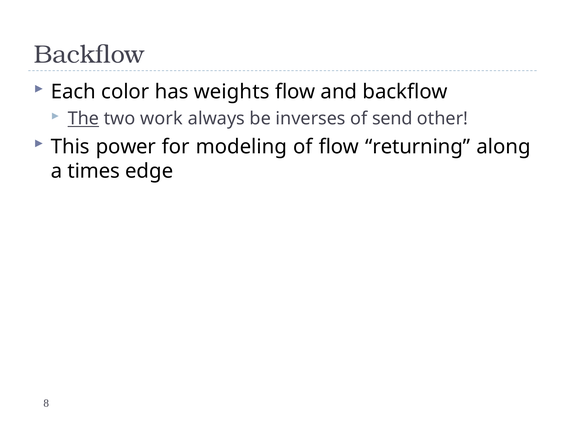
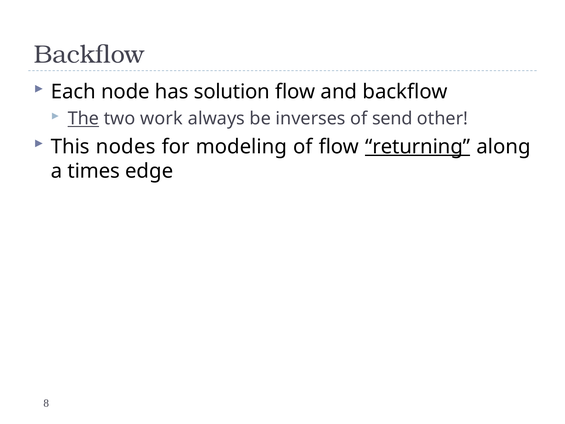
color: color -> node
weights: weights -> solution
power: power -> nodes
returning underline: none -> present
